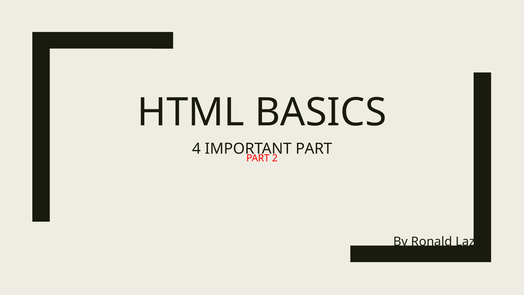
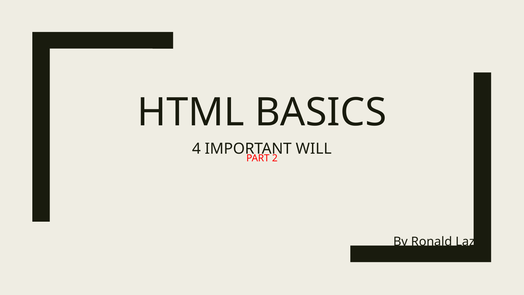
PART at (314, 149): PART -> WILL
